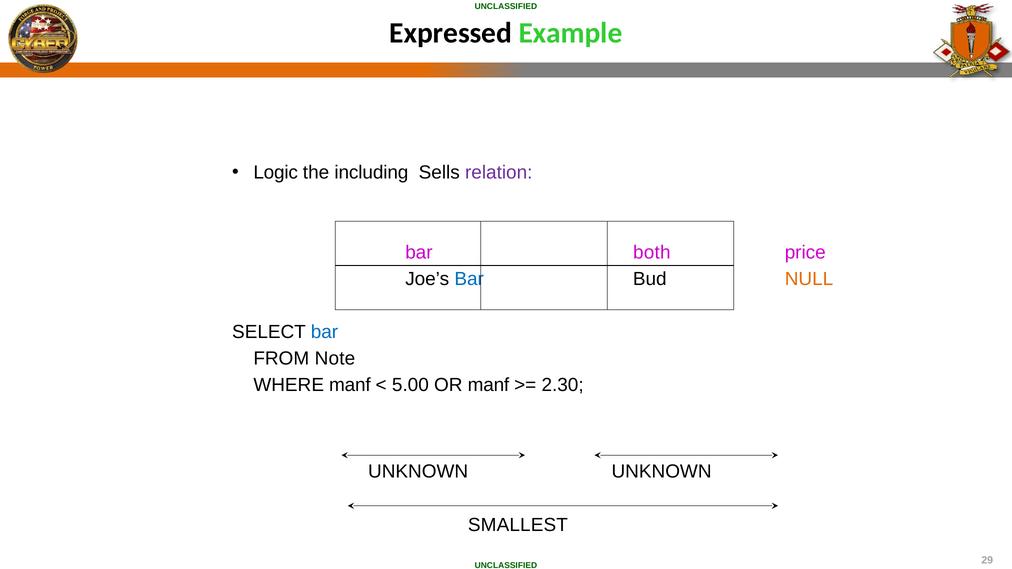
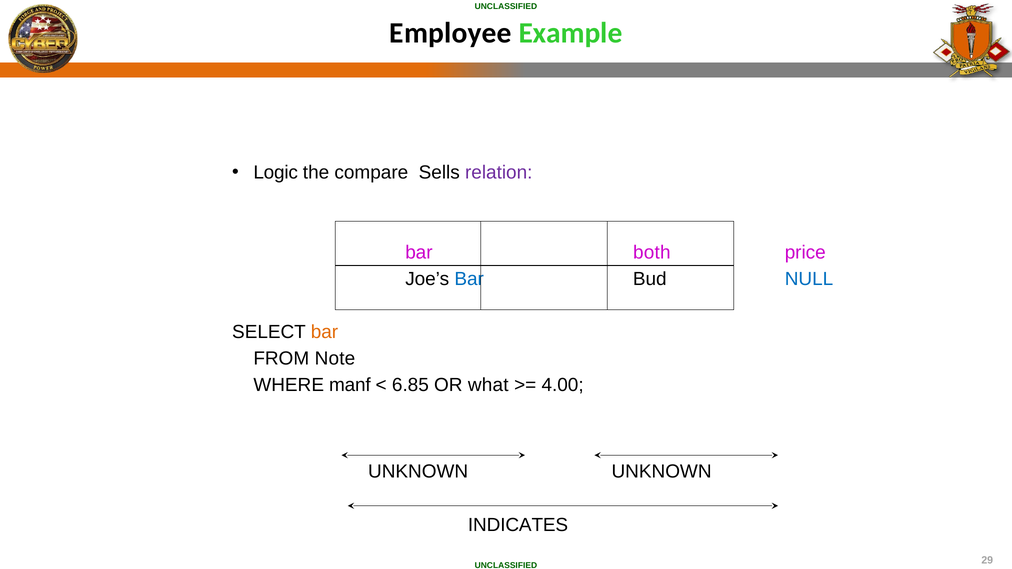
Expressed: Expressed -> Employee
including: including -> compare
NULL colour: orange -> blue
bar at (324, 332) colour: blue -> orange
5.00: 5.00 -> 6.85
OR manf: manf -> what
2.30: 2.30 -> 4.00
SMALLEST: SMALLEST -> INDICATES
